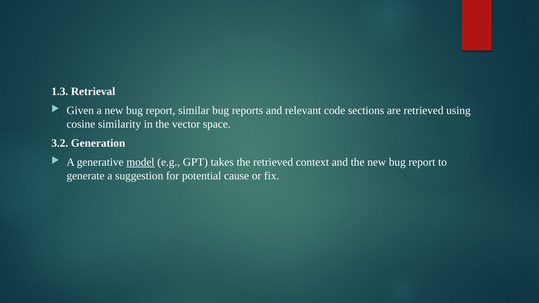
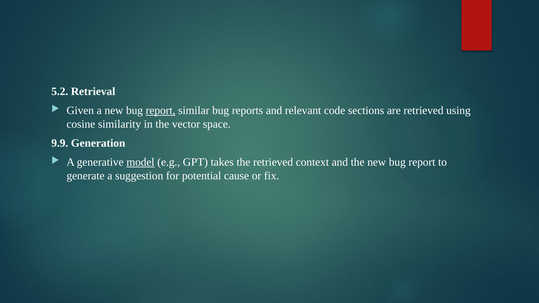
1.3: 1.3 -> 5.2
report at (161, 111) underline: none -> present
3.2: 3.2 -> 9.9
